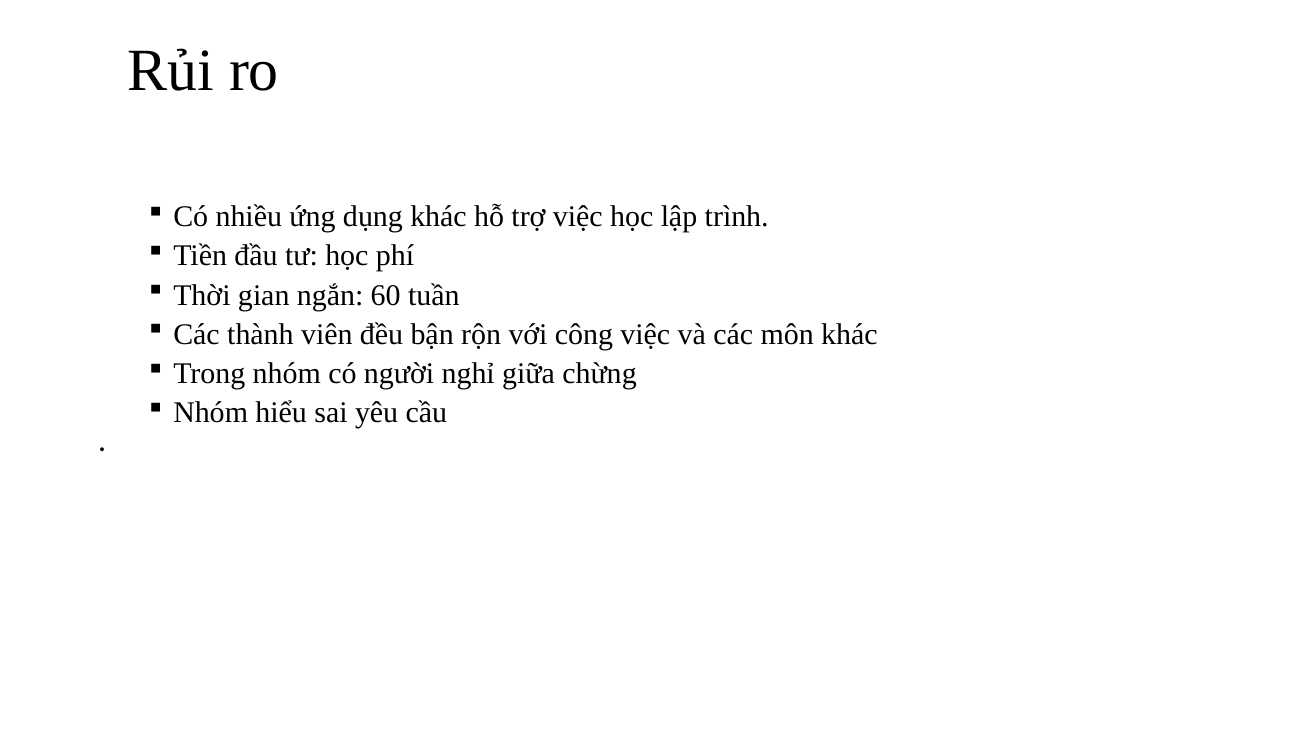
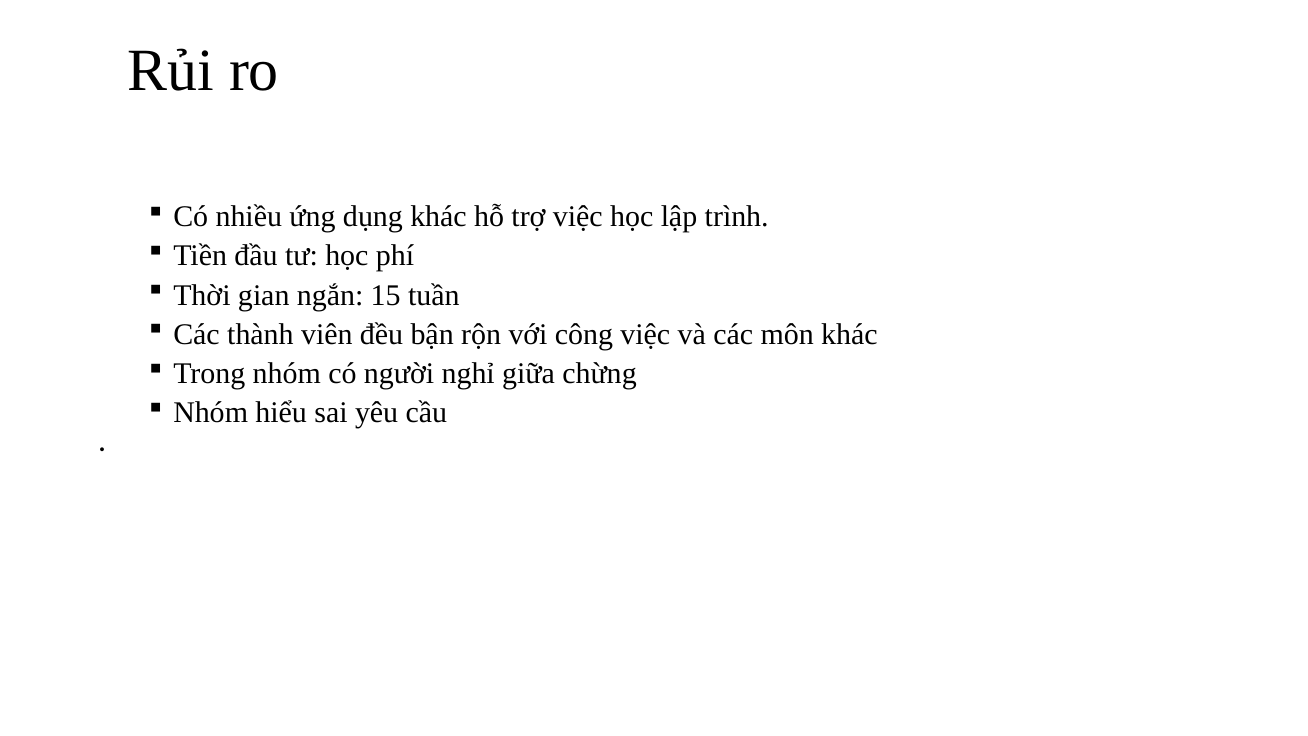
60: 60 -> 15
